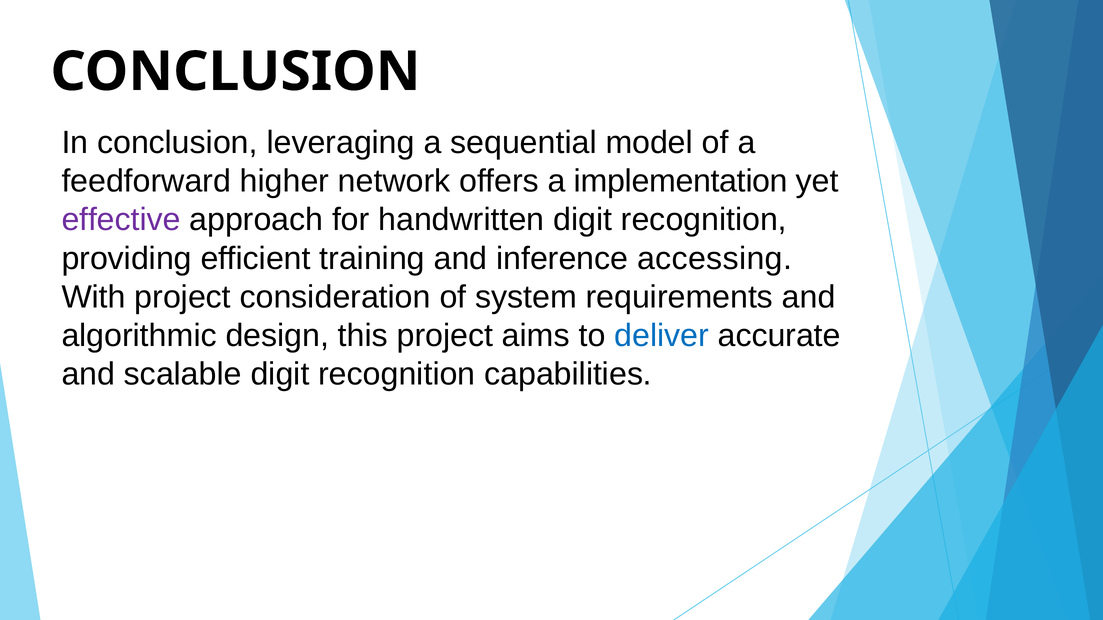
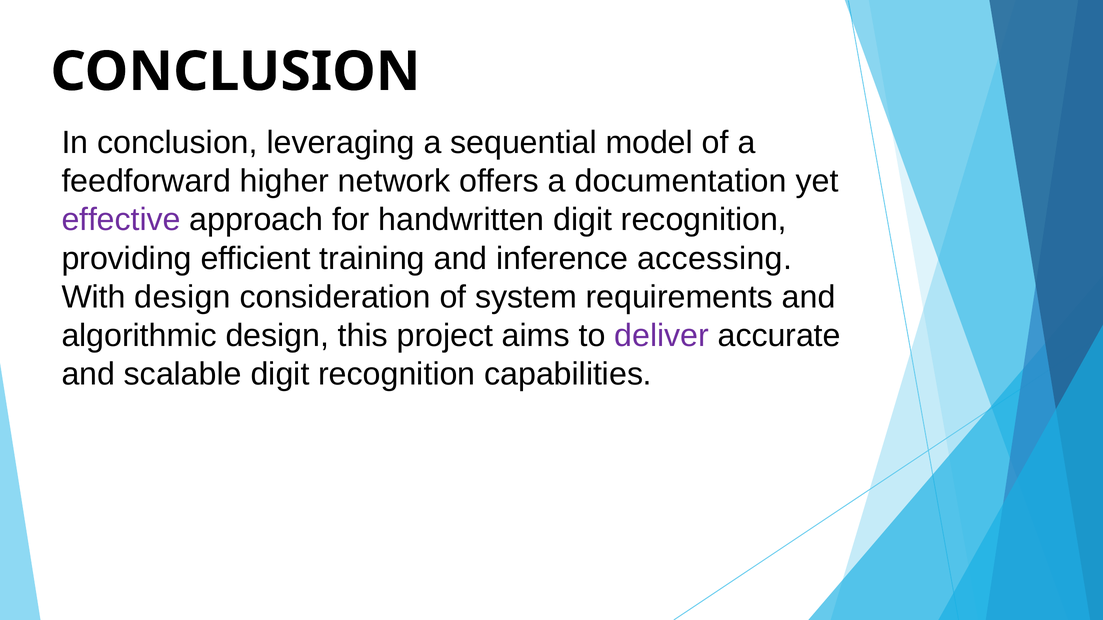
implementation: implementation -> documentation
With project: project -> design
deliver colour: blue -> purple
